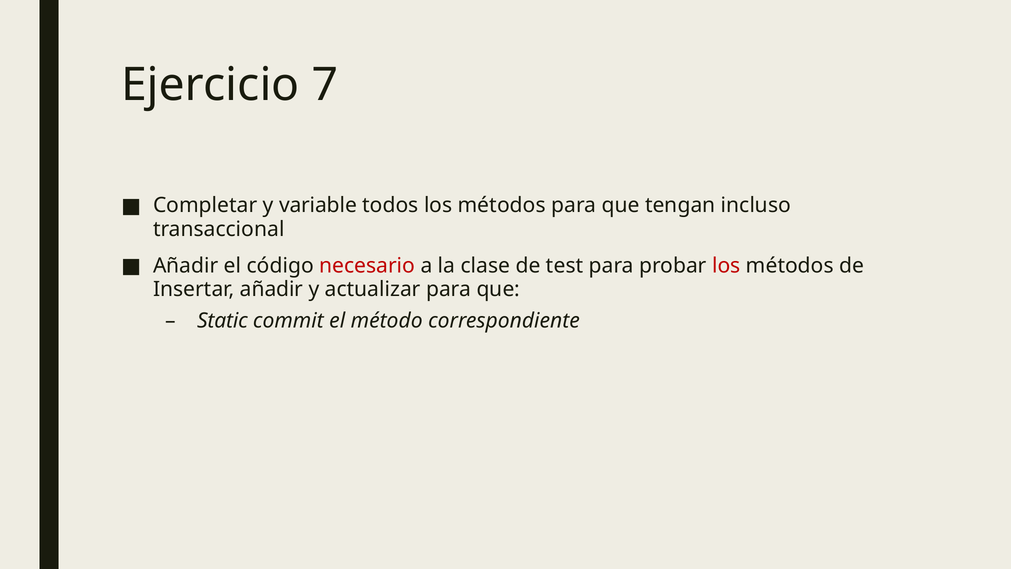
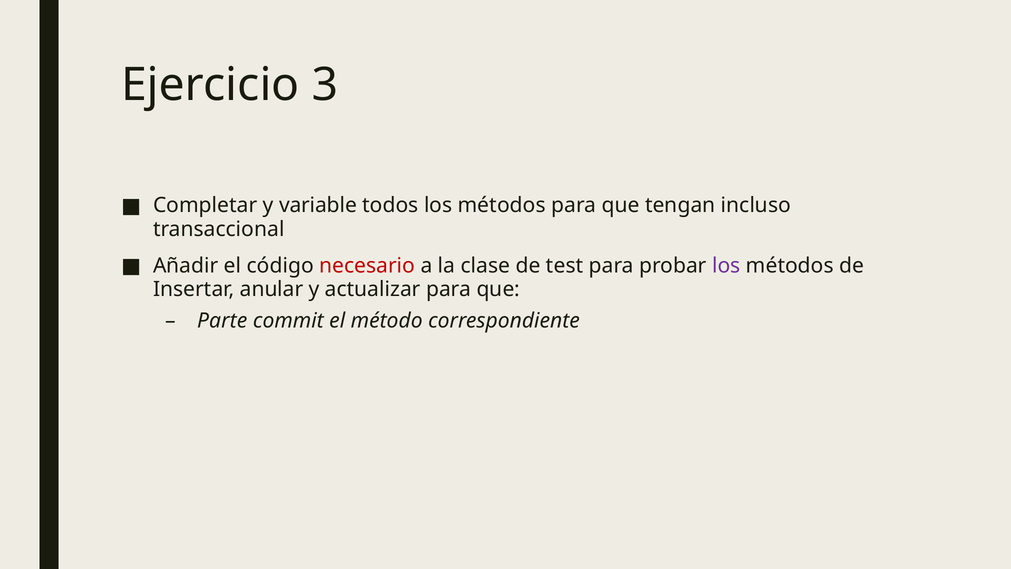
7: 7 -> 3
los at (726, 266) colour: red -> purple
Insertar añadir: añadir -> anular
Static: Static -> Parte
